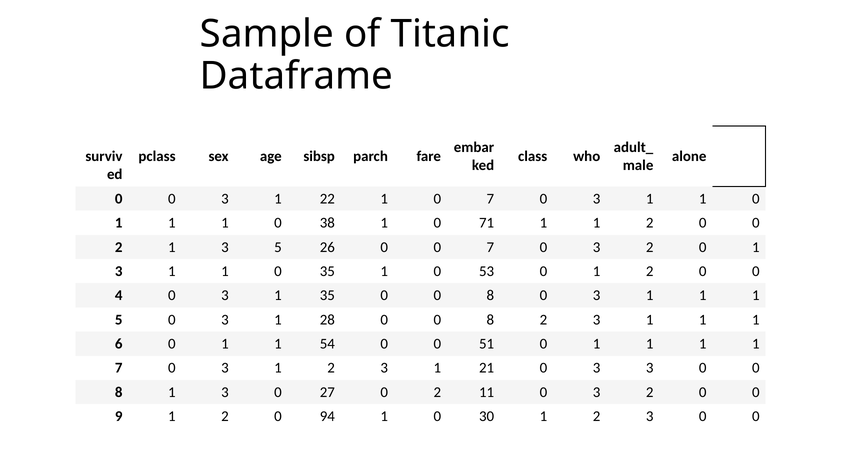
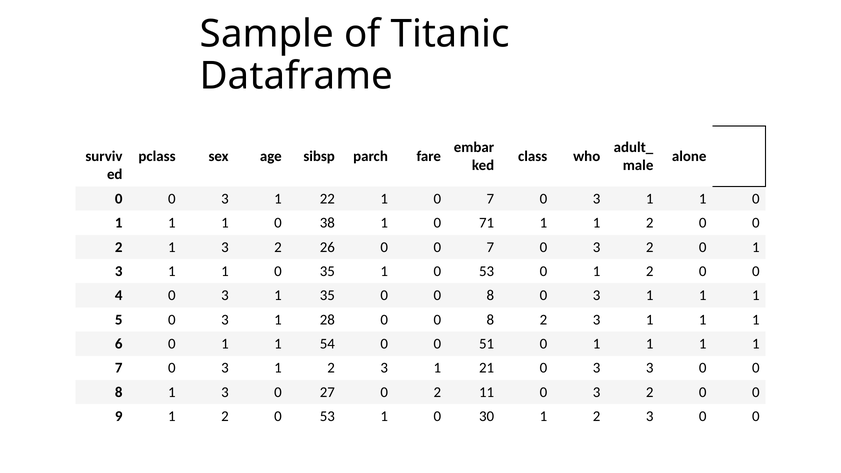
1 3 5: 5 -> 2
2 0 94: 94 -> 53
